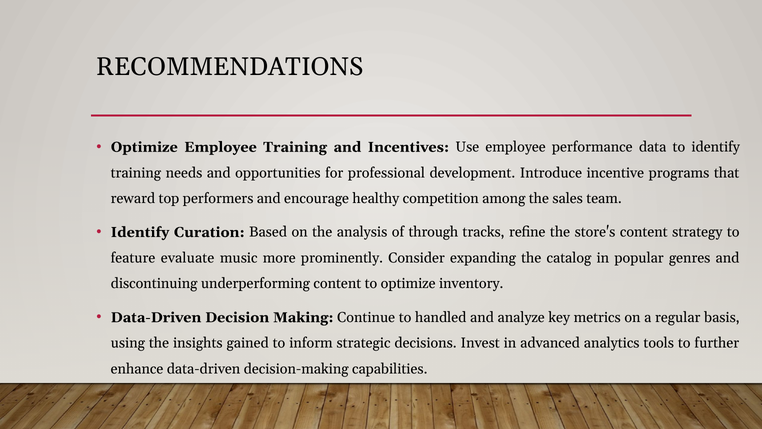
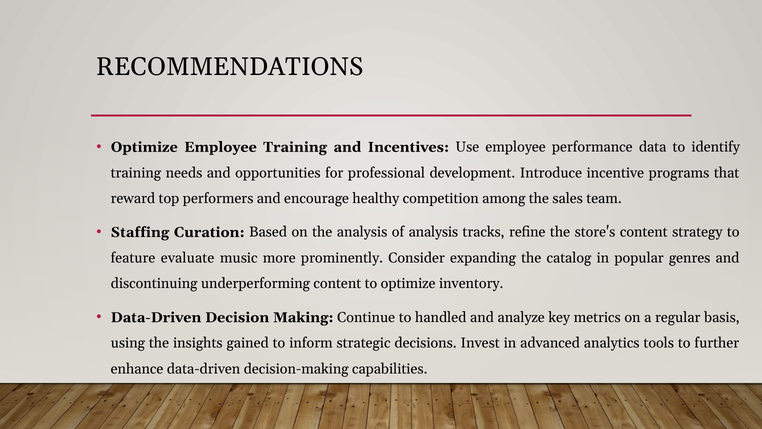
Identify at (140, 232): Identify -> Staffing
of through: through -> analysis
